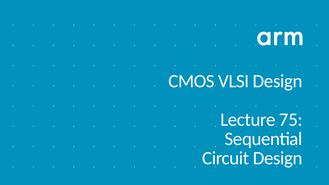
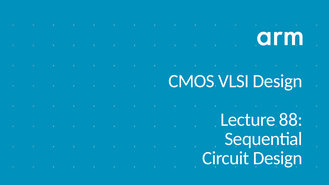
75: 75 -> 88
